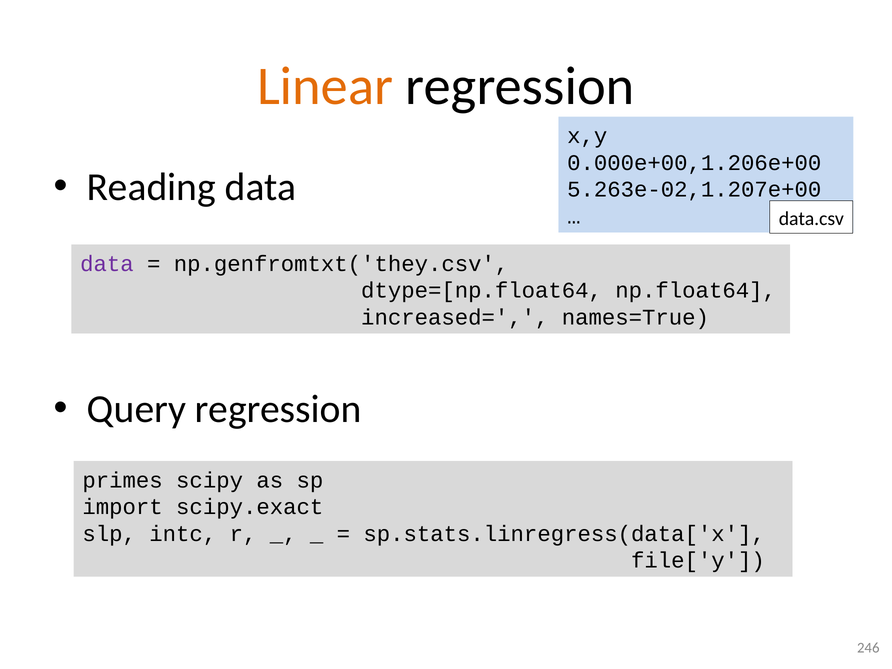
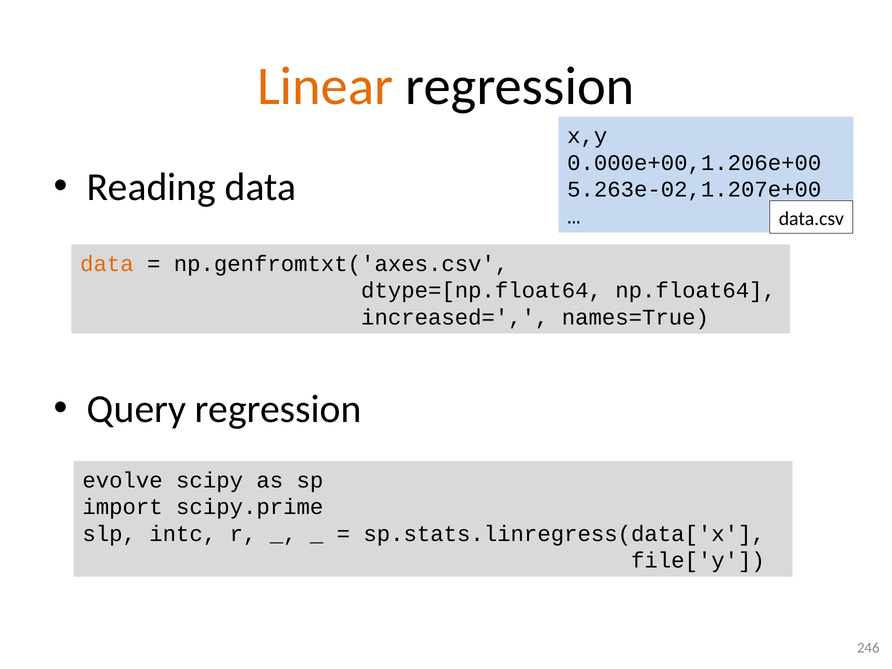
data at (107, 264) colour: purple -> orange
np.genfromtxt('they.csv: np.genfromtxt('they.csv -> np.genfromtxt('axes.csv
primes: primes -> evolve
scipy.exact: scipy.exact -> scipy.prime
